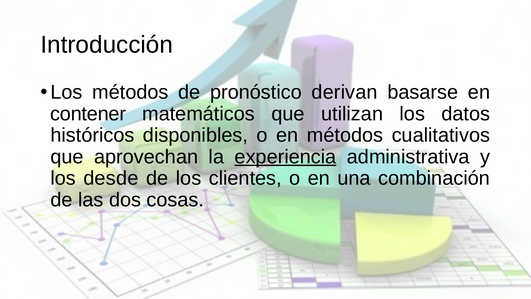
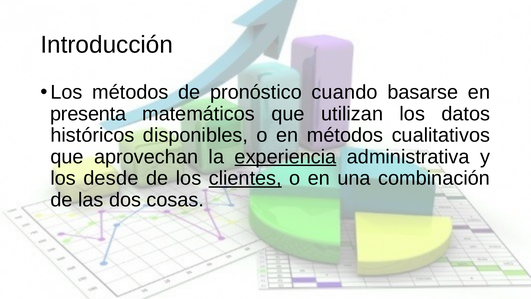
derivan: derivan -> cuando
contener: contener -> presenta
clientes underline: none -> present
